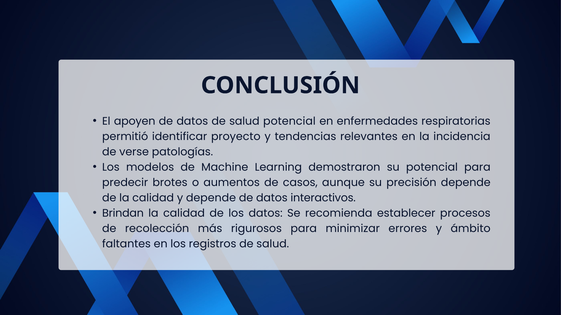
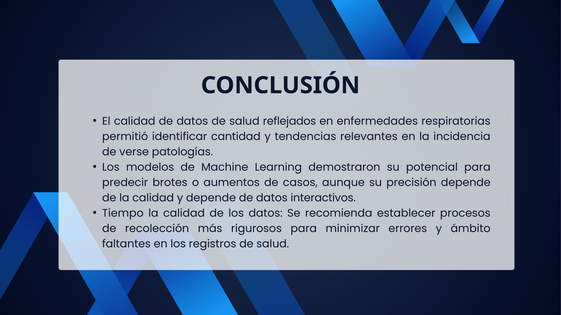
El apoyen: apoyen -> calidad
salud potencial: potencial -> reflejados
proyecto: proyecto -> cantidad
Brindan: Brindan -> Tiempo
